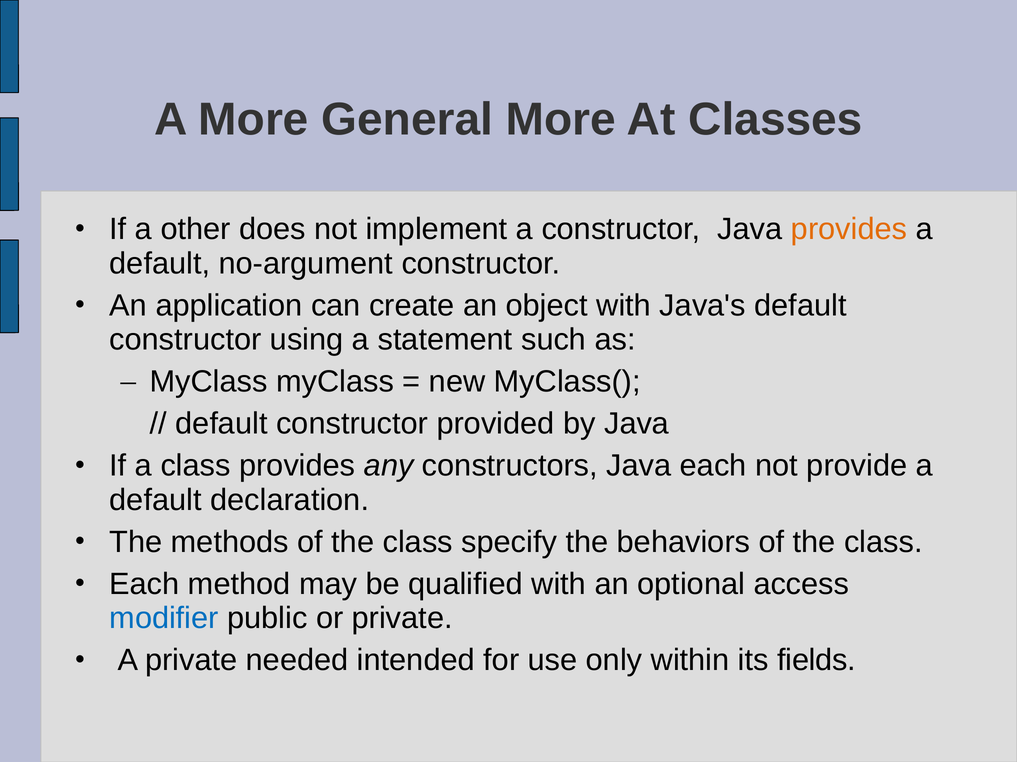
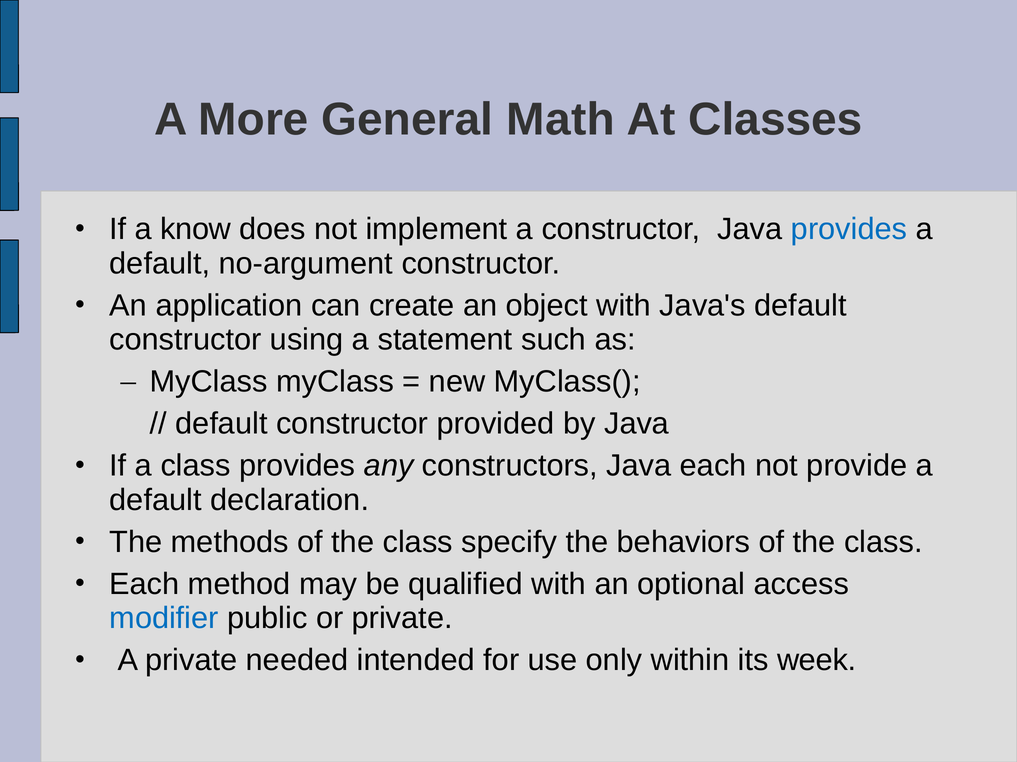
General More: More -> Math
other: other -> know
provides at (849, 229) colour: orange -> blue
fields: fields -> week
